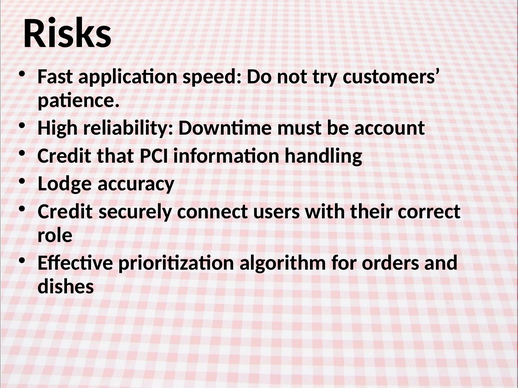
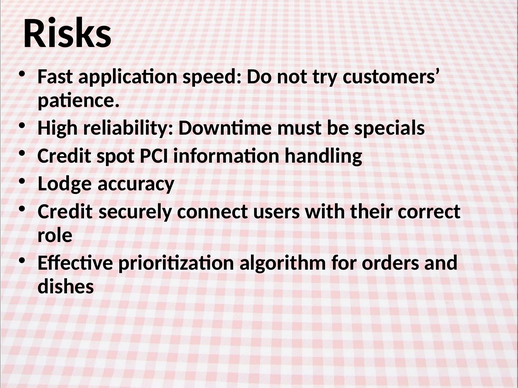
account: account -> specials
that: that -> spot
